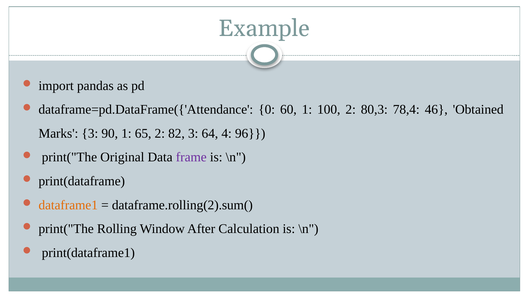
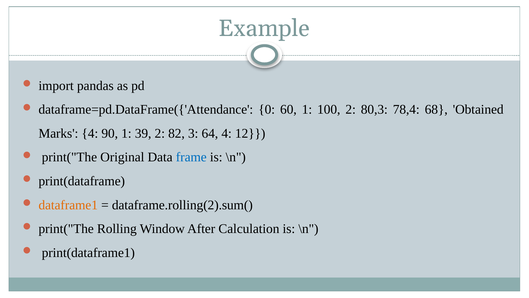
46: 46 -> 68
Marks 3: 3 -> 4
65: 65 -> 39
96: 96 -> 12
frame colour: purple -> blue
